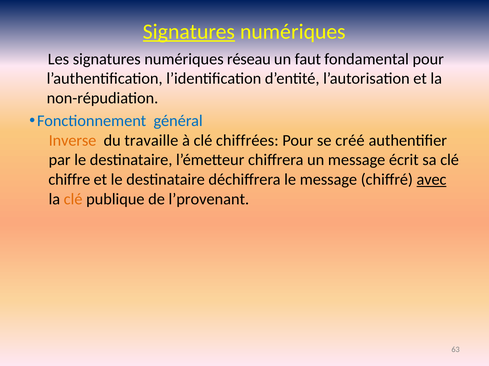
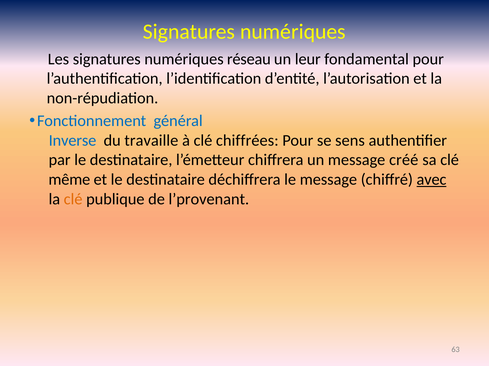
Signatures at (189, 32) underline: present -> none
faut: faut -> leur
Inverse colour: orange -> blue
créé: créé -> sens
écrit: écrit -> créé
chiffre: chiffre -> même
